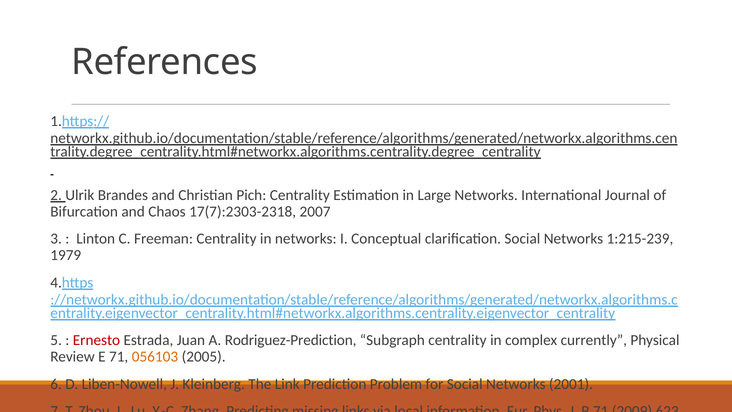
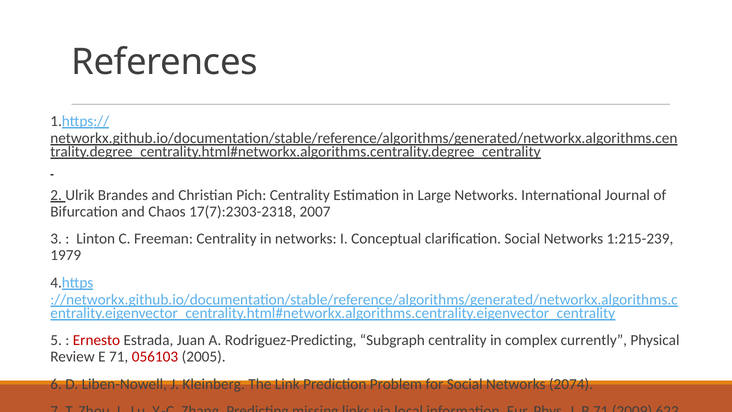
Rodriguez-Prediction: Rodriguez-Prediction -> Rodriguez-Predicting
056103 colour: orange -> red
2001: 2001 -> 2074
